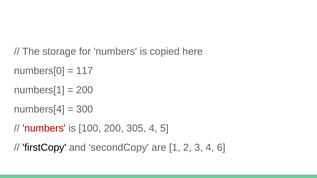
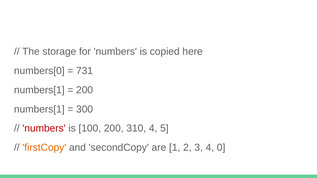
117: 117 -> 731
numbers[4 at (39, 109): numbers[4 -> numbers[1
305: 305 -> 310
firstCopy colour: black -> orange
6: 6 -> 0
